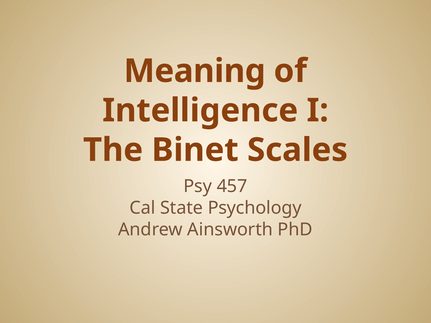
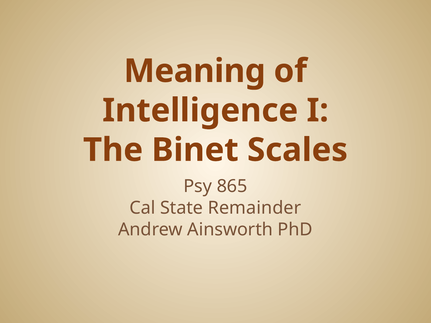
457: 457 -> 865
Psychology: Psychology -> Remainder
